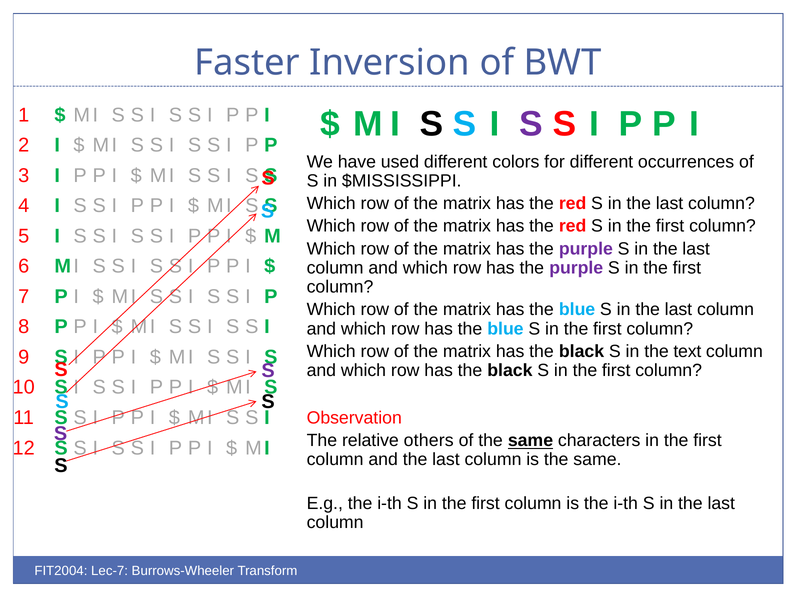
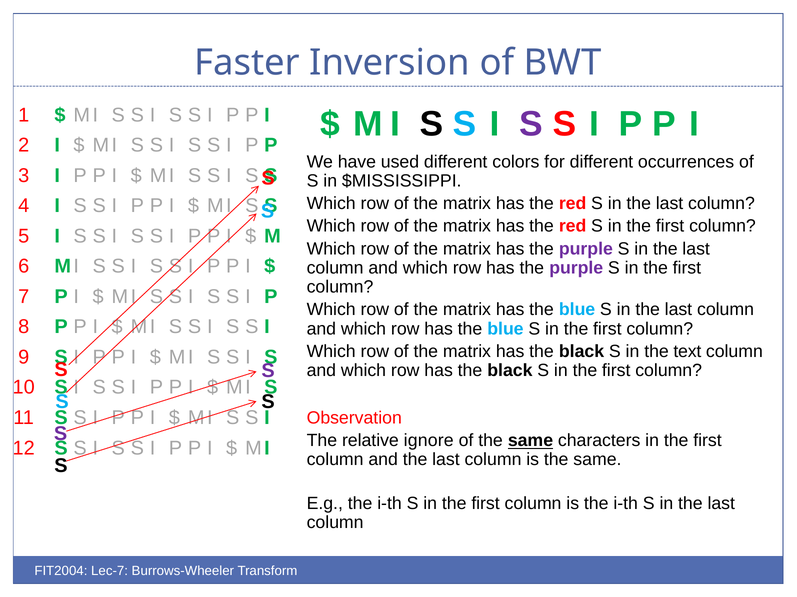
others: others -> ignore
